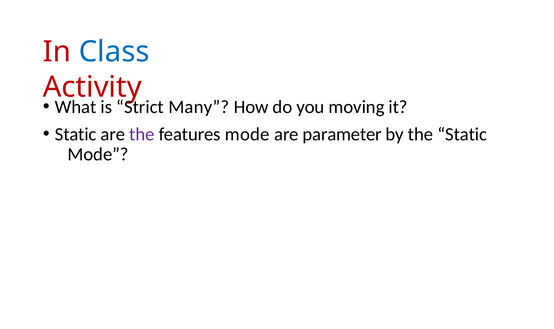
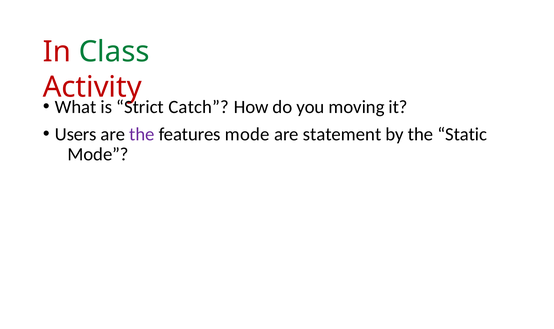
Class colour: blue -> green
Many: Many -> Catch
Static at (76, 134): Static -> Users
parameter: parameter -> statement
